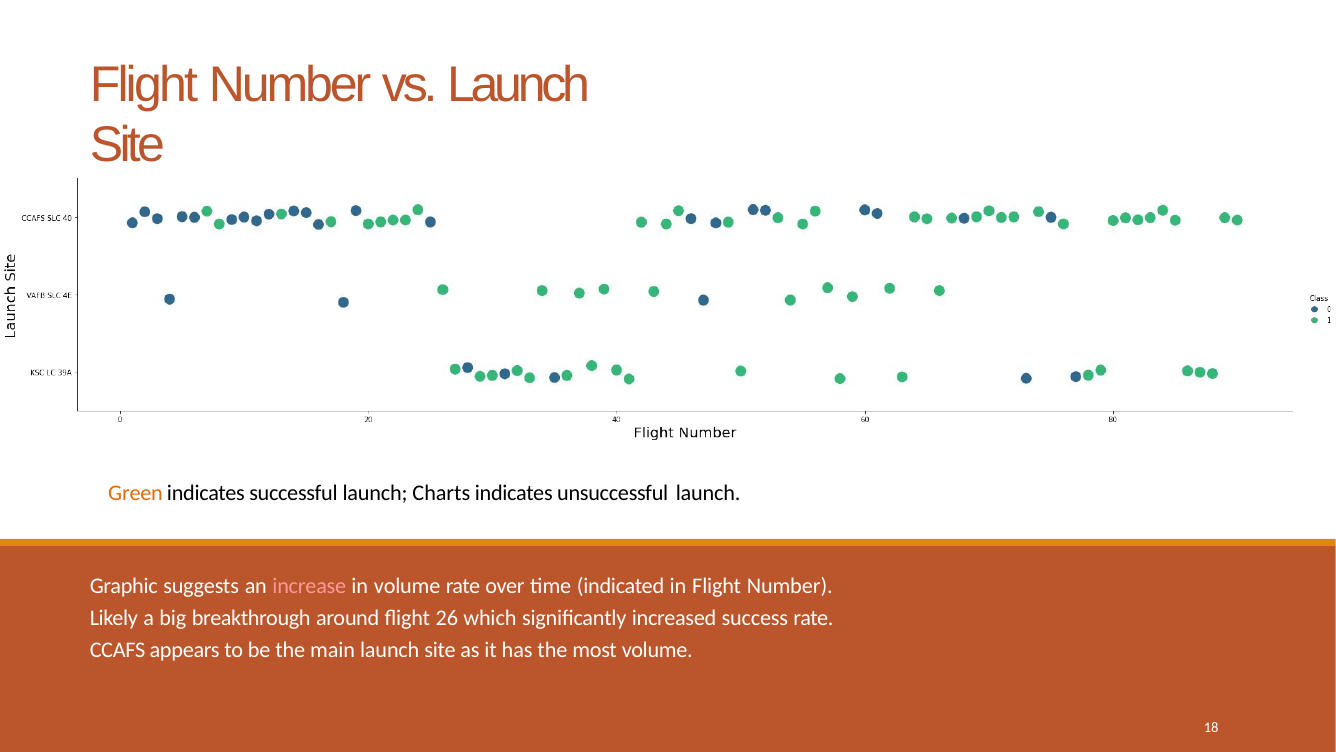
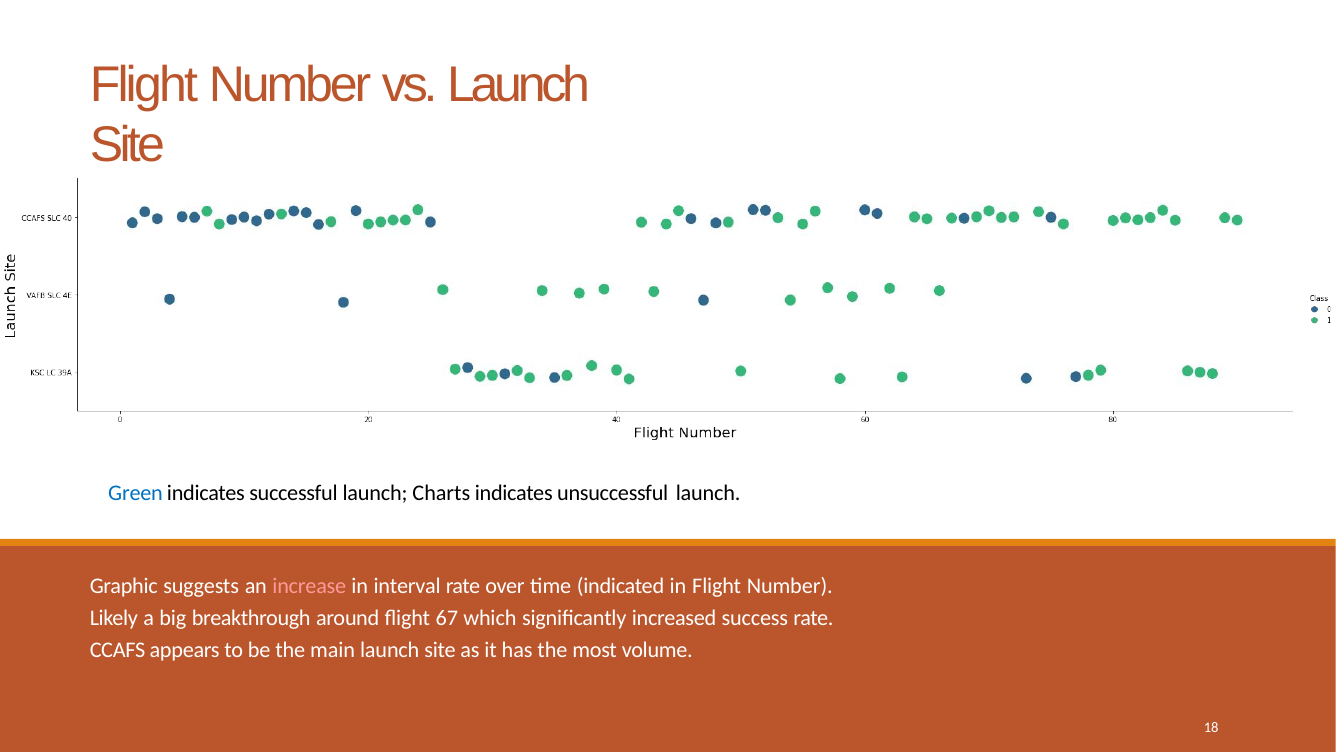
Green colour: orange -> blue
in volume: volume -> interval
26: 26 -> 67
